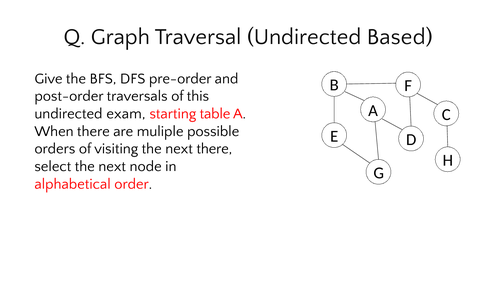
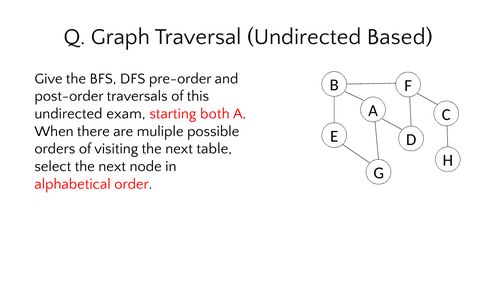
table: table -> both
next there: there -> table
